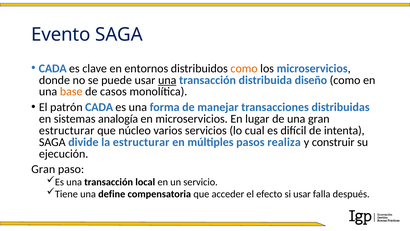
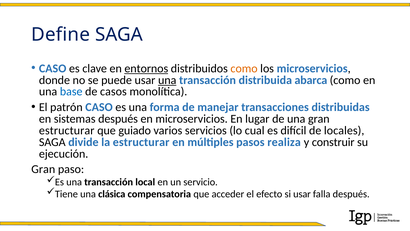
Evento: Evento -> Define
CADA at (53, 68): CADA -> CASO
entornos underline: none -> present
diseño: diseño -> abarca
base colour: orange -> blue
patrón CADA: CADA -> CASO
sistemas analogía: analogía -> después
núcleo: núcleo -> guiado
intenta: intenta -> locales
define: define -> clásica
